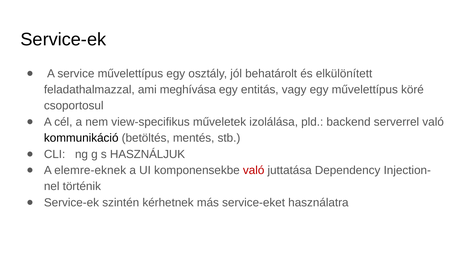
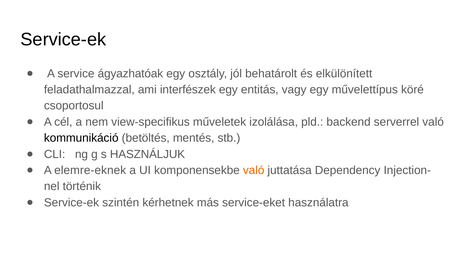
service művelettípus: művelettípus -> ágyazhatóak
meghívása: meghívása -> interfészek
való at (254, 170) colour: red -> orange
